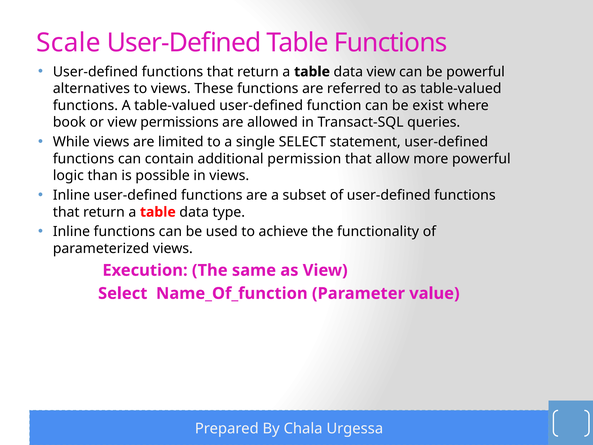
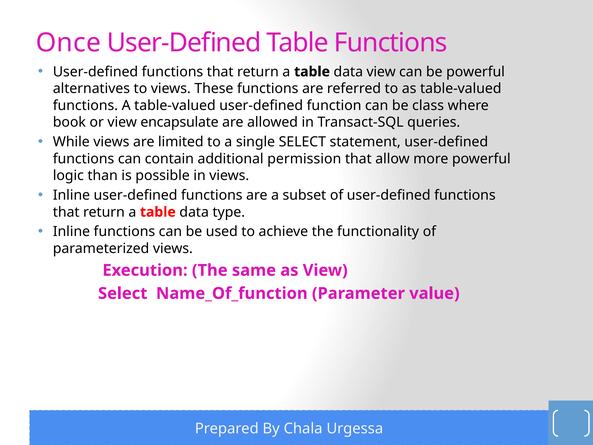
Scale: Scale -> Once
exist: exist -> class
permissions: permissions -> encapsulate
